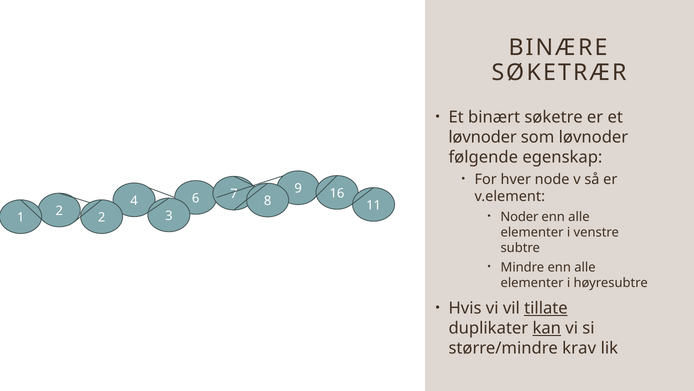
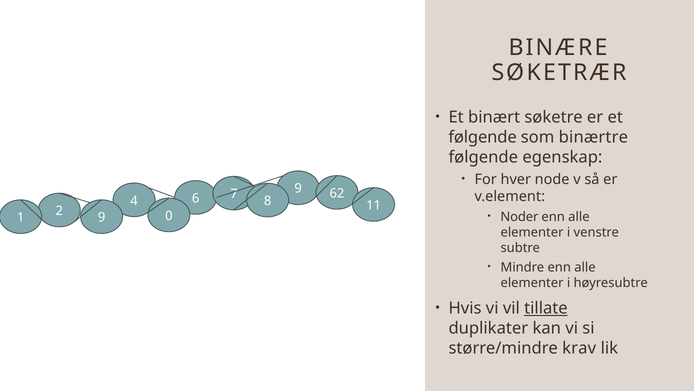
løvnoder at (483, 137): løvnoder -> følgende
som løvnoder: løvnoder -> binærtre
16: 16 -> 62
3: 3 -> 0
1 2: 2 -> 9
kan underline: present -> none
